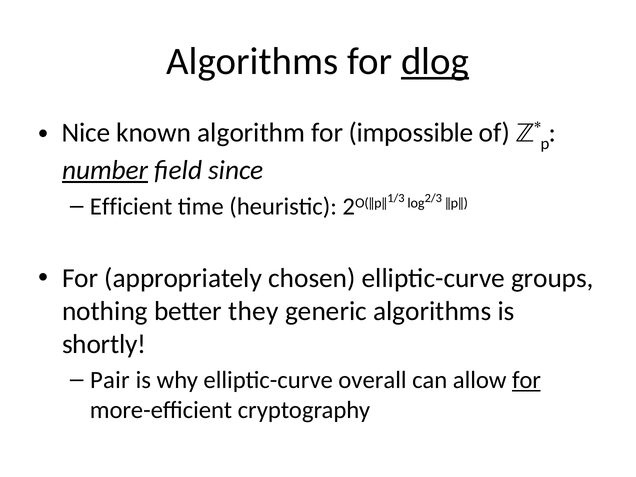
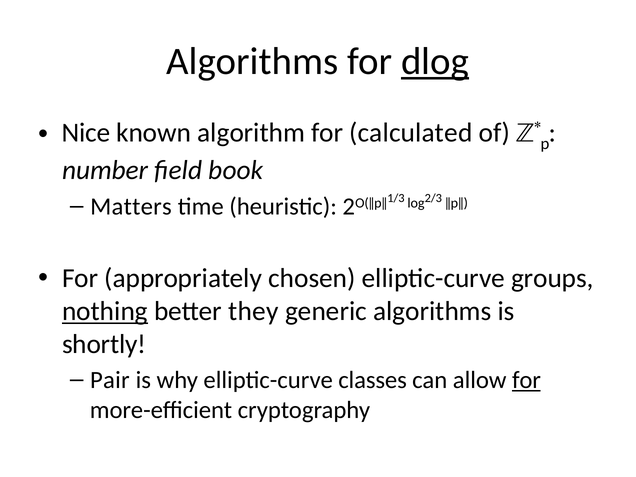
impossible: impossible -> calculated
number underline: present -> none
since: since -> book
Efficient: Efficient -> Matters
nothing underline: none -> present
overall: overall -> classes
